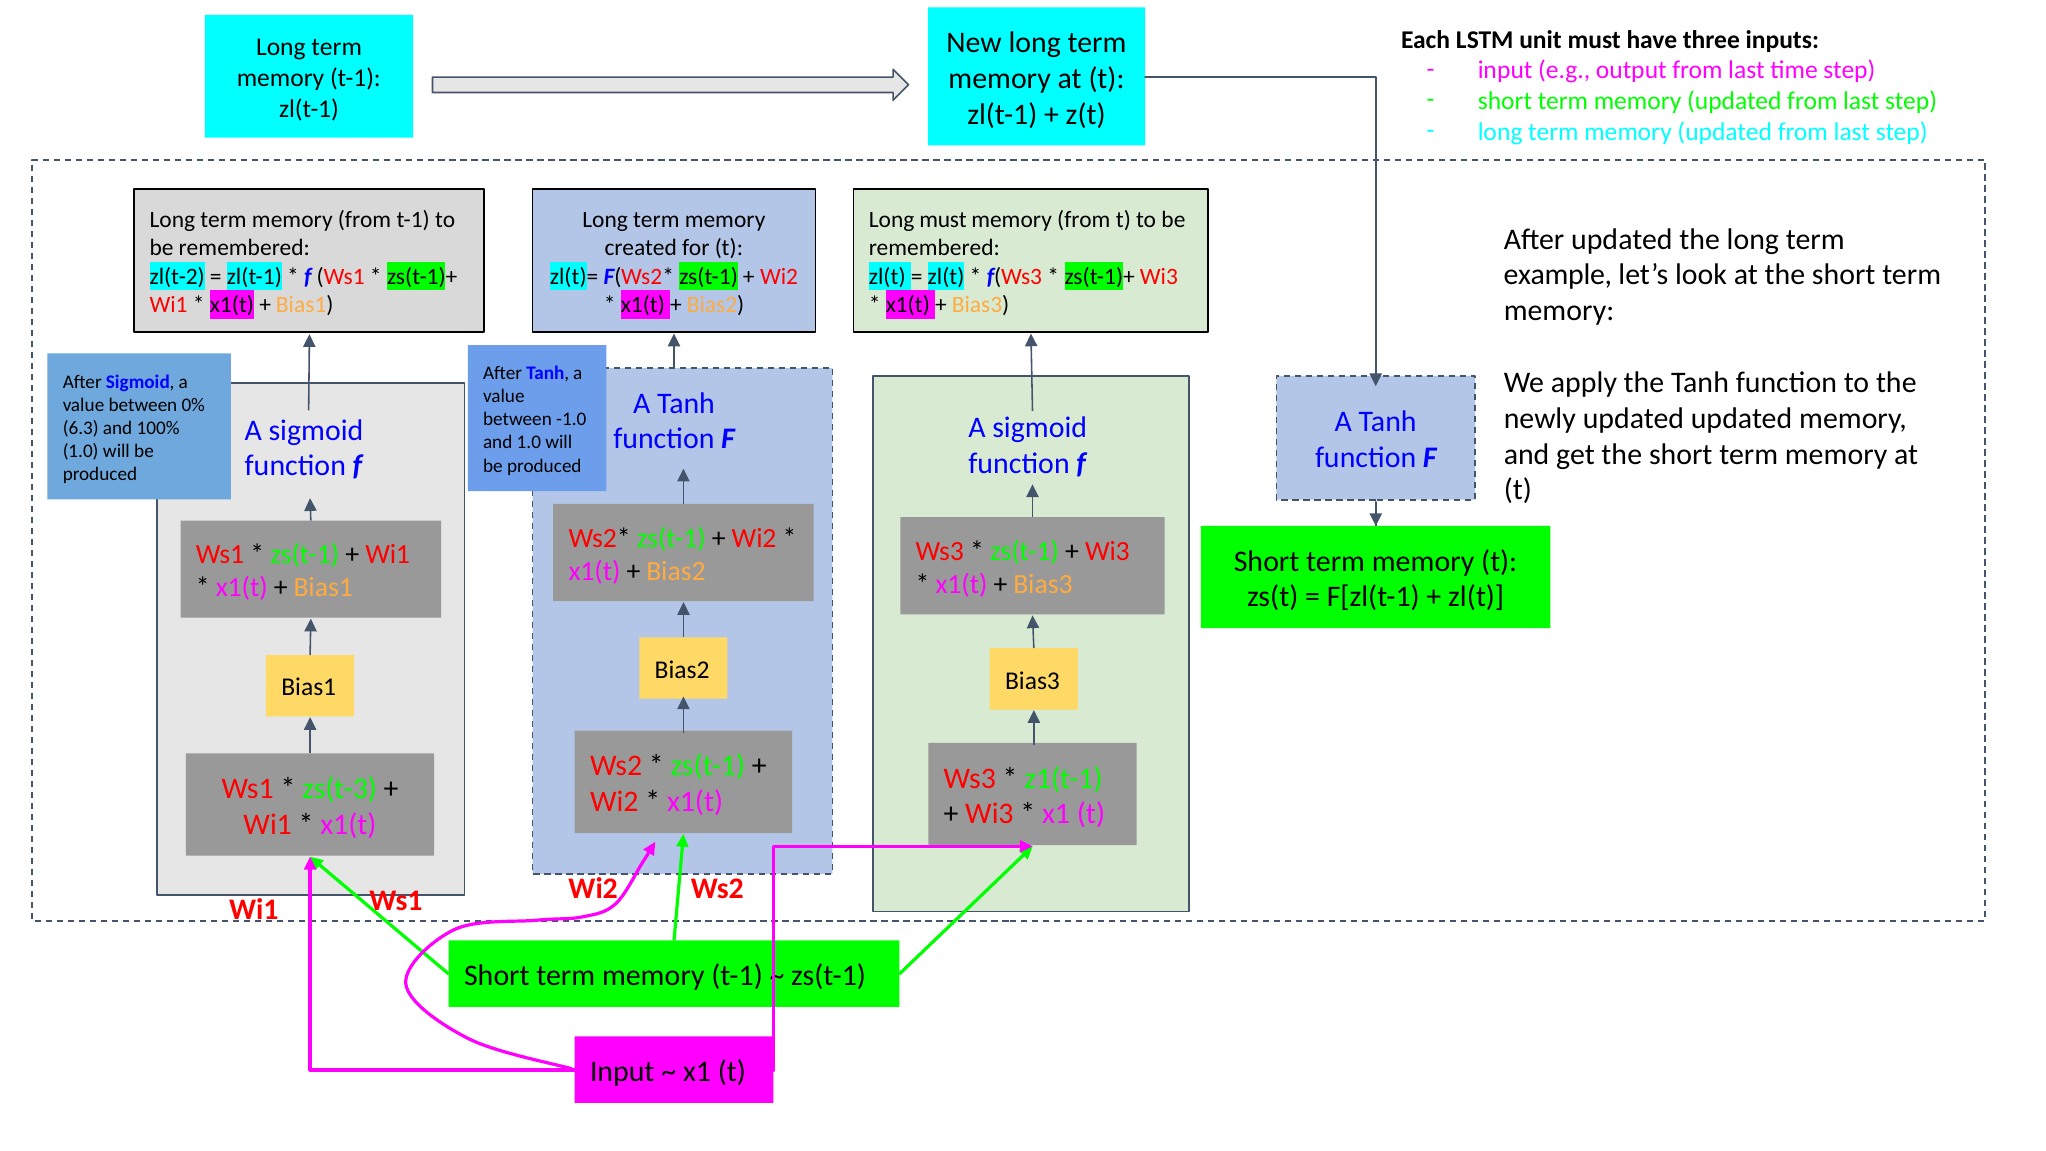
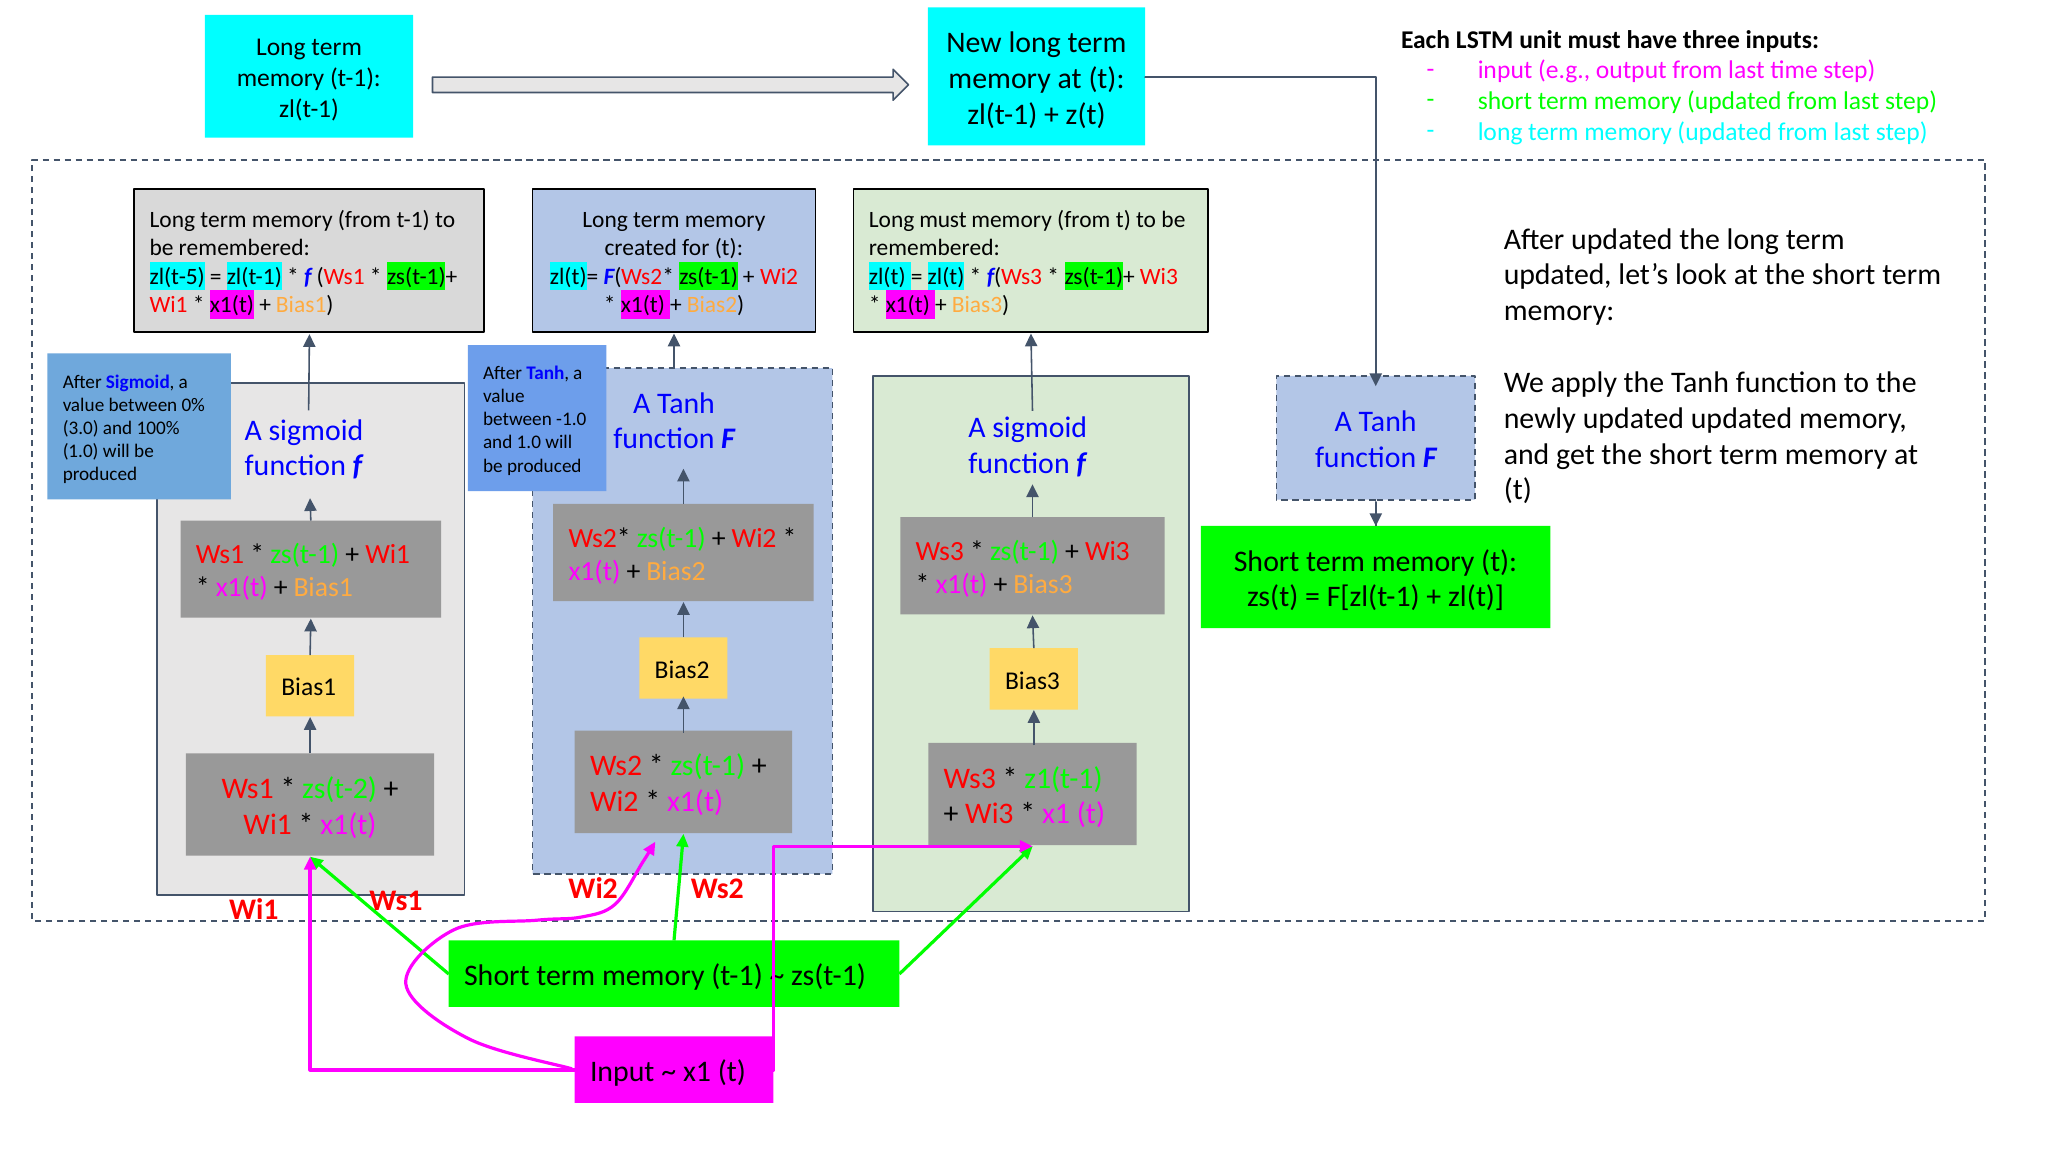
example at (1558, 275): example -> updated
zl(t-2: zl(t-2 -> zl(t-5
6.3: 6.3 -> 3.0
zs(t-3: zs(t-3 -> zs(t-2
